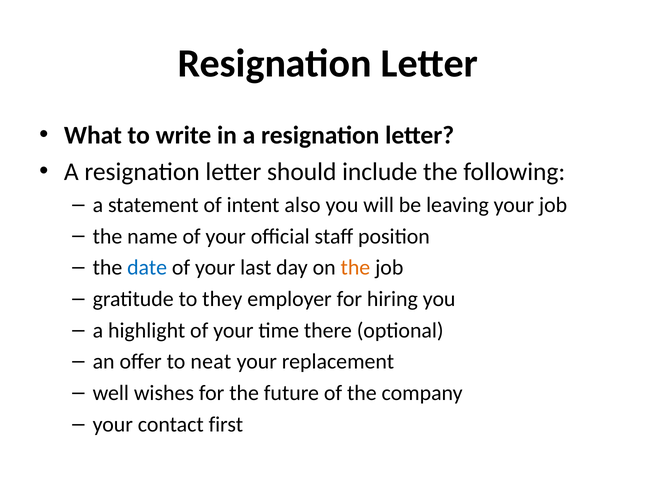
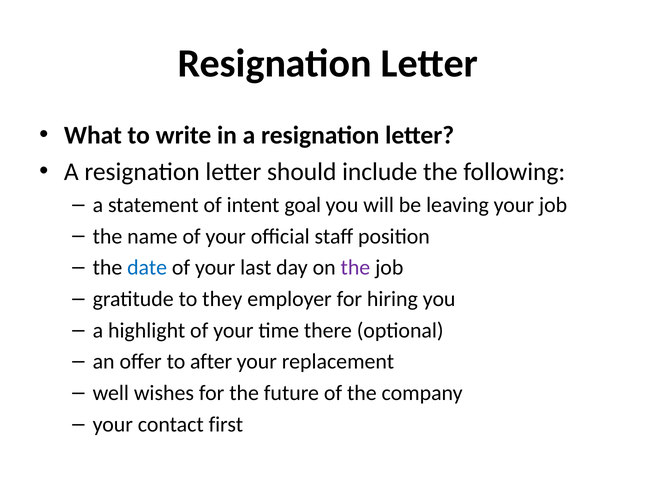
also: also -> goal
the at (355, 268) colour: orange -> purple
neat: neat -> after
